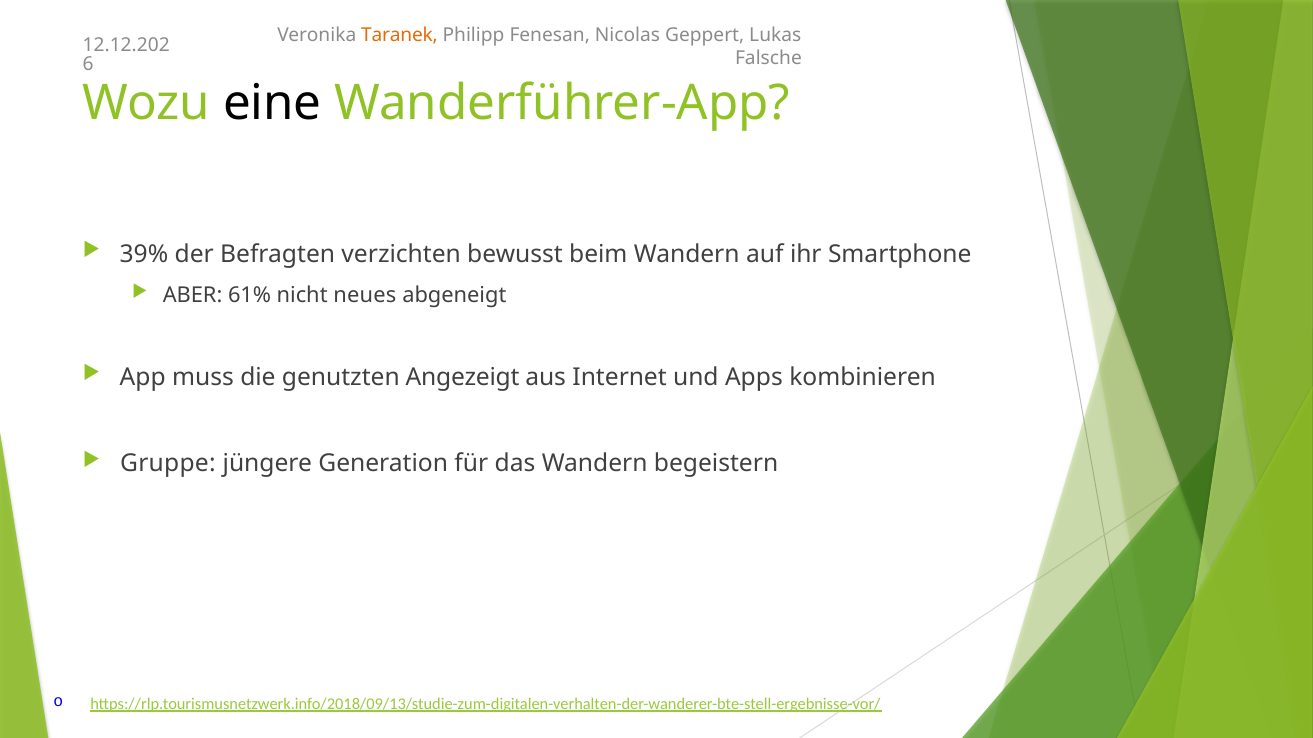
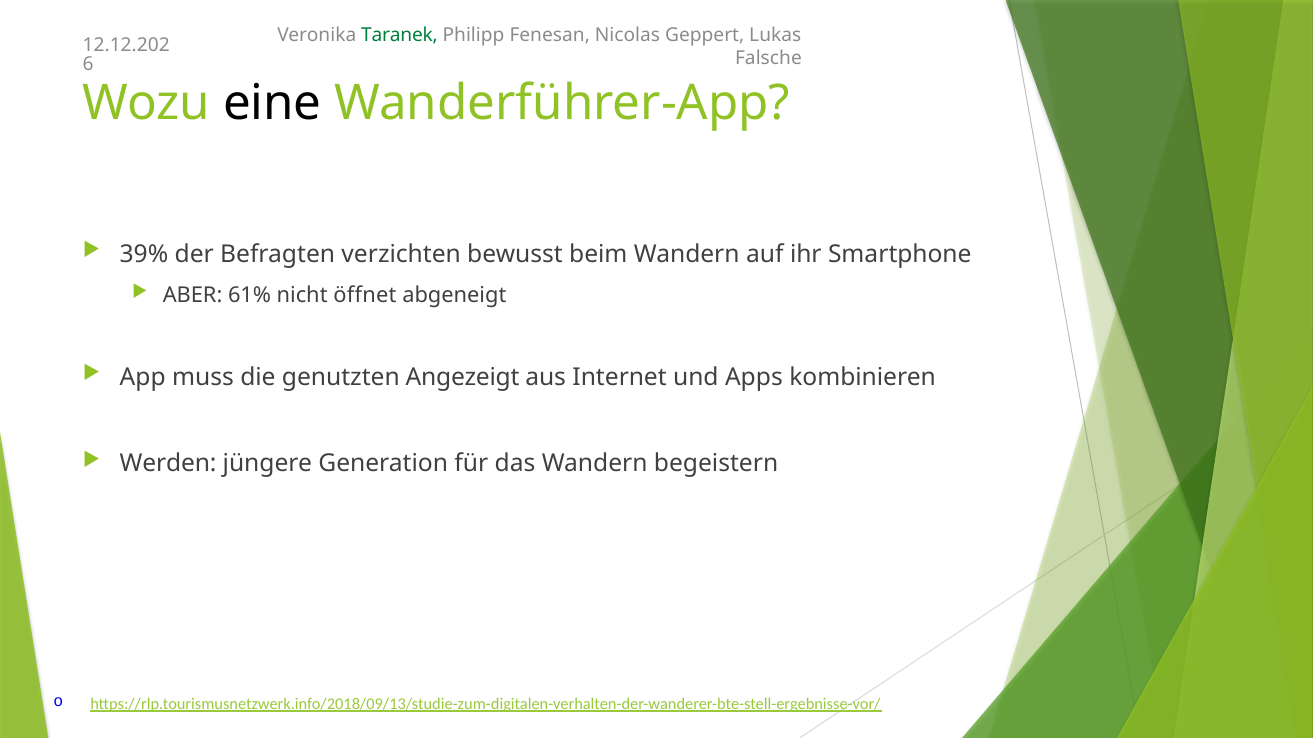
Taranek colour: orange -> green
neues: neues -> öffnet
Gruppe: Gruppe -> Werden
